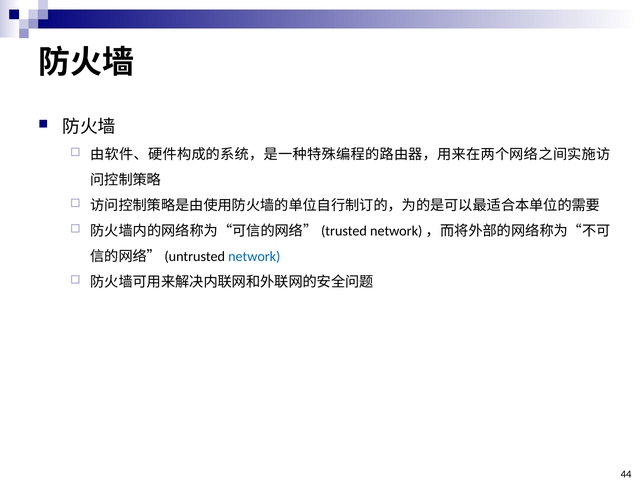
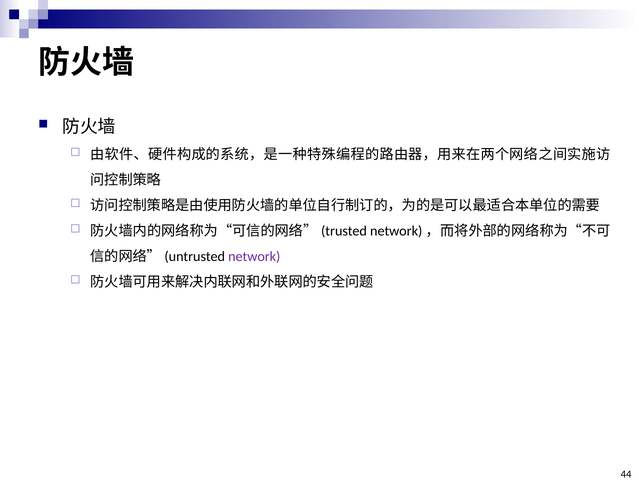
network colour: blue -> purple
